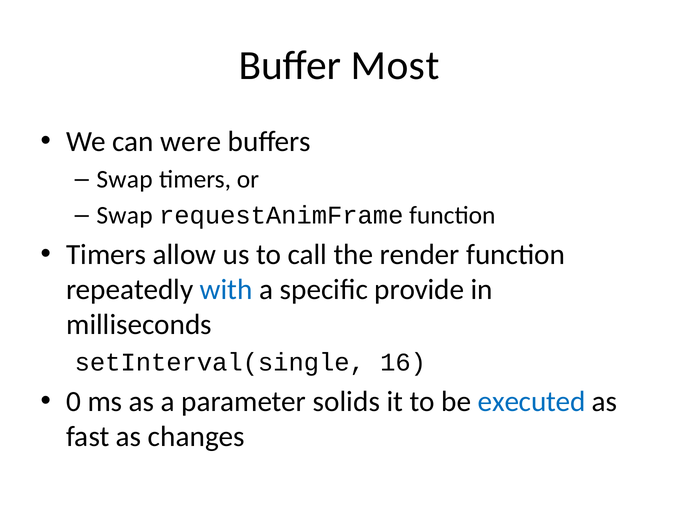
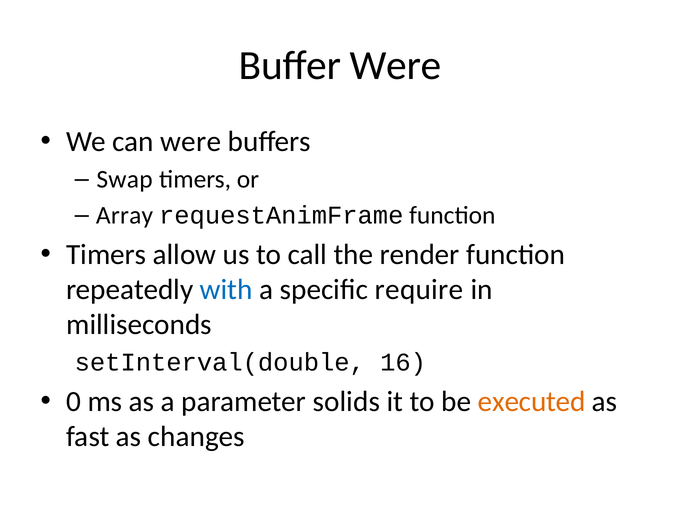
Buffer Most: Most -> Were
Swap at (125, 216): Swap -> Array
provide: provide -> require
setInterval(single: setInterval(single -> setInterval(double
executed colour: blue -> orange
